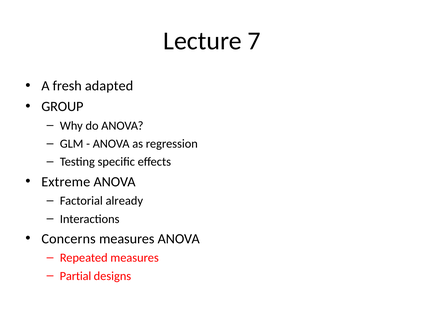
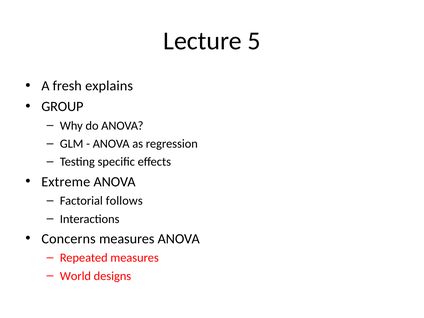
7: 7 -> 5
adapted: adapted -> explains
already: already -> follows
Partial: Partial -> World
